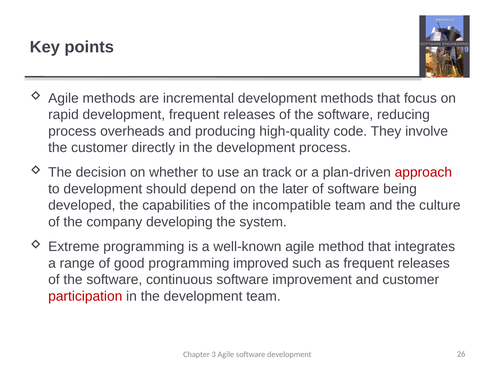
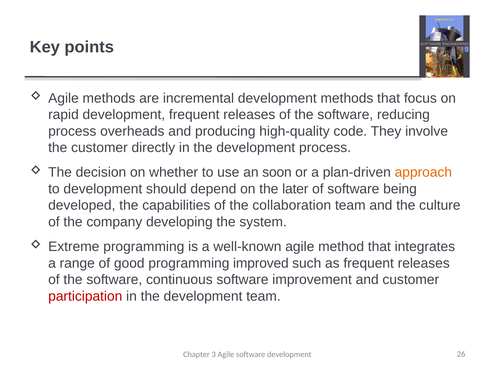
track: track -> soon
approach colour: red -> orange
incompatible: incompatible -> collaboration
